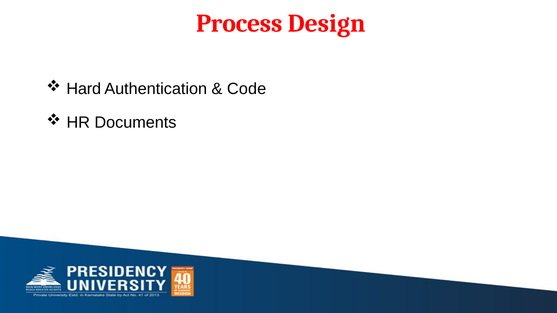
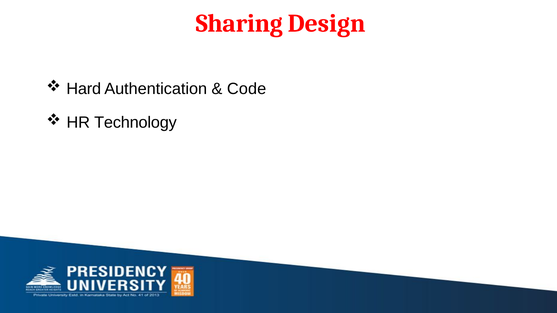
Process: Process -> Sharing
Documents: Documents -> Technology
